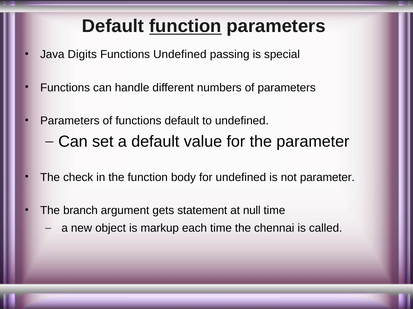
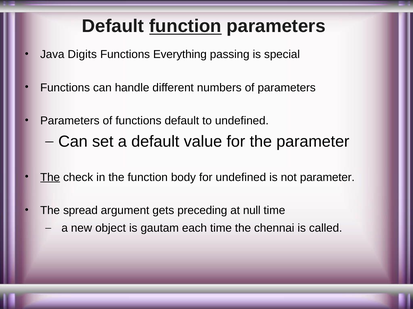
Functions Undefined: Undefined -> Everything
The at (50, 178) underline: none -> present
branch: branch -> spread
statement: statement -> preceding
markup: markup -> gautam
